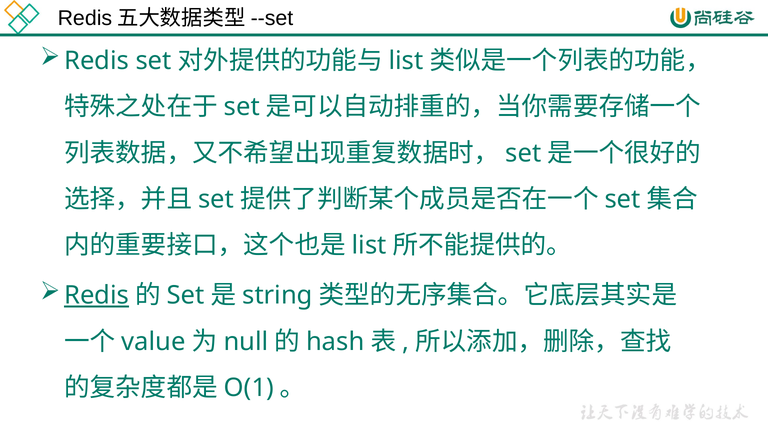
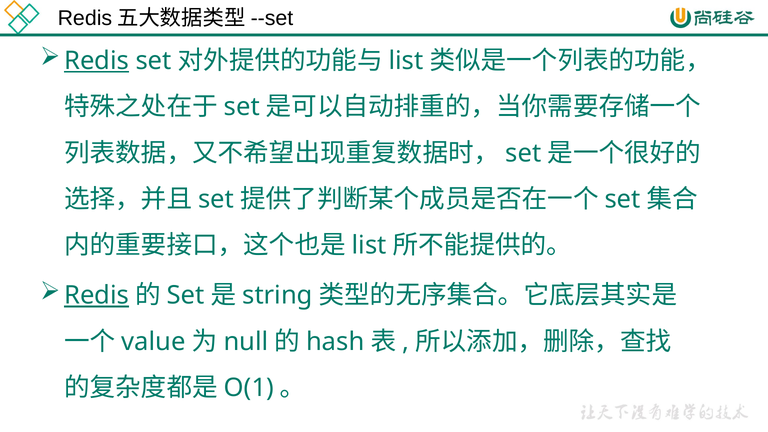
Redis at (97, 61) underline: none -> present
